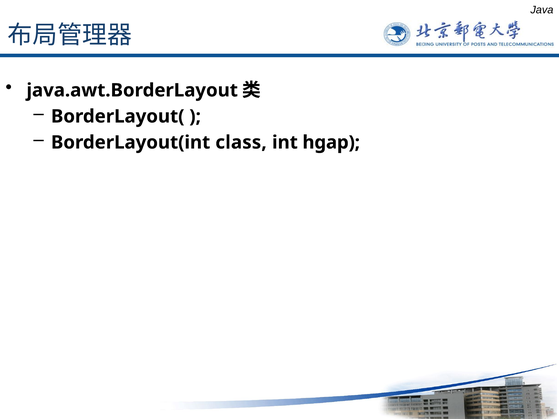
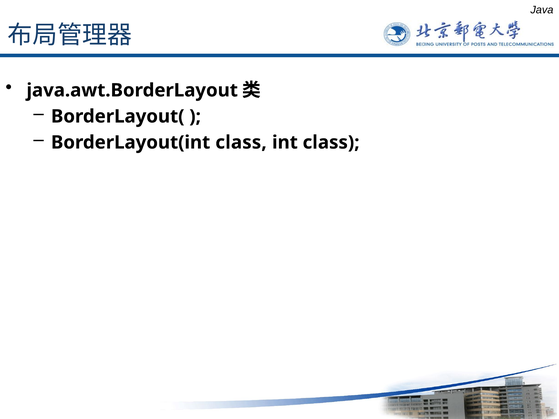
int hgap: hgap -> class
